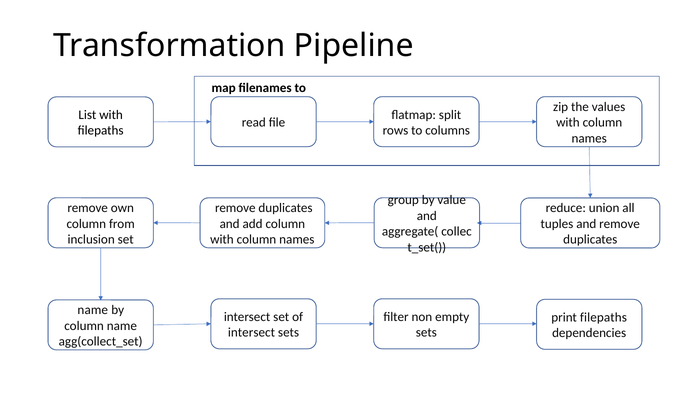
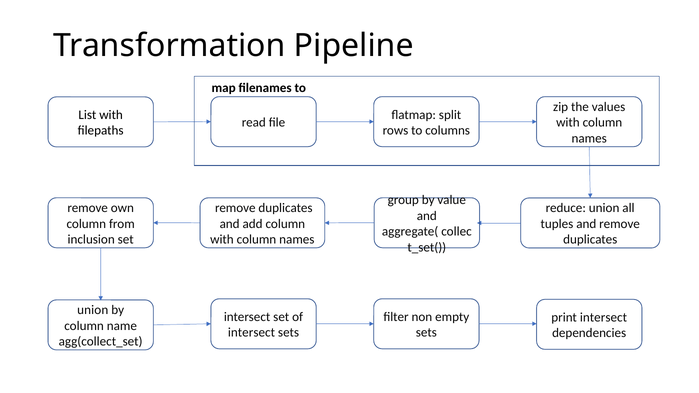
name at (93, 310): name -> union
print filepaths: filepaths -> intersect
